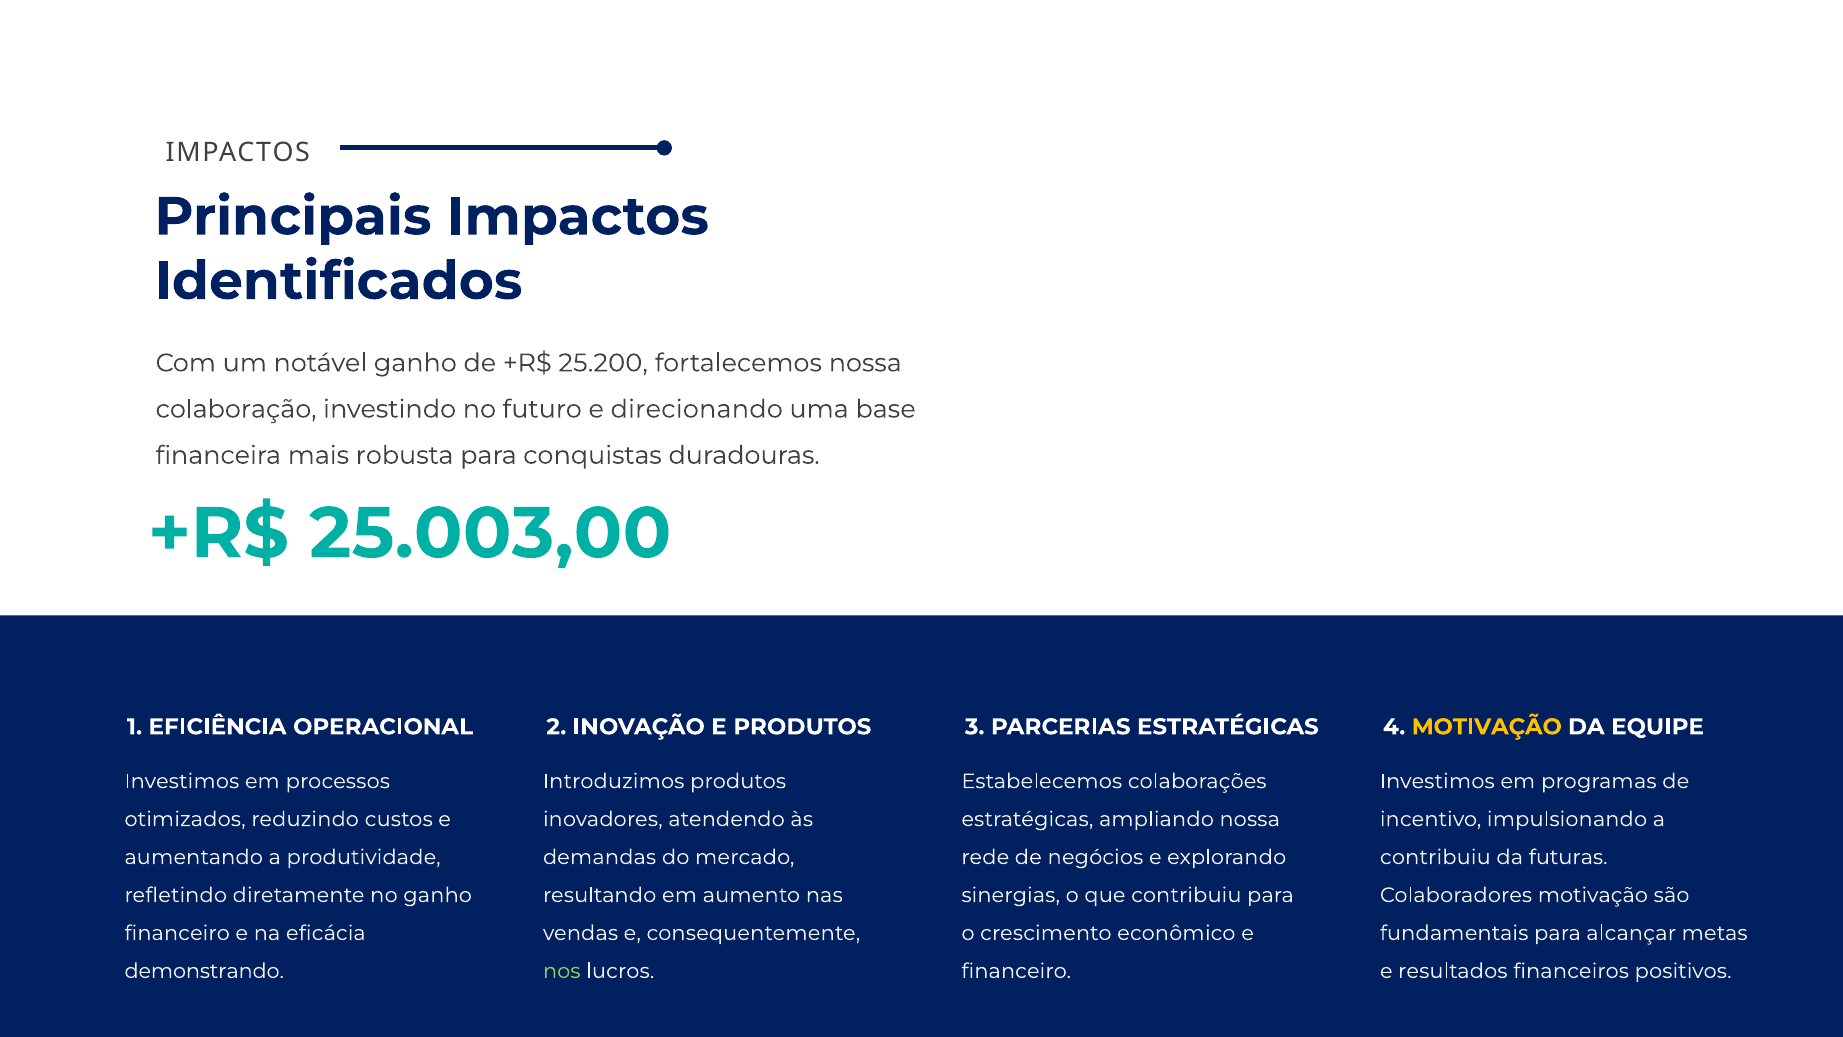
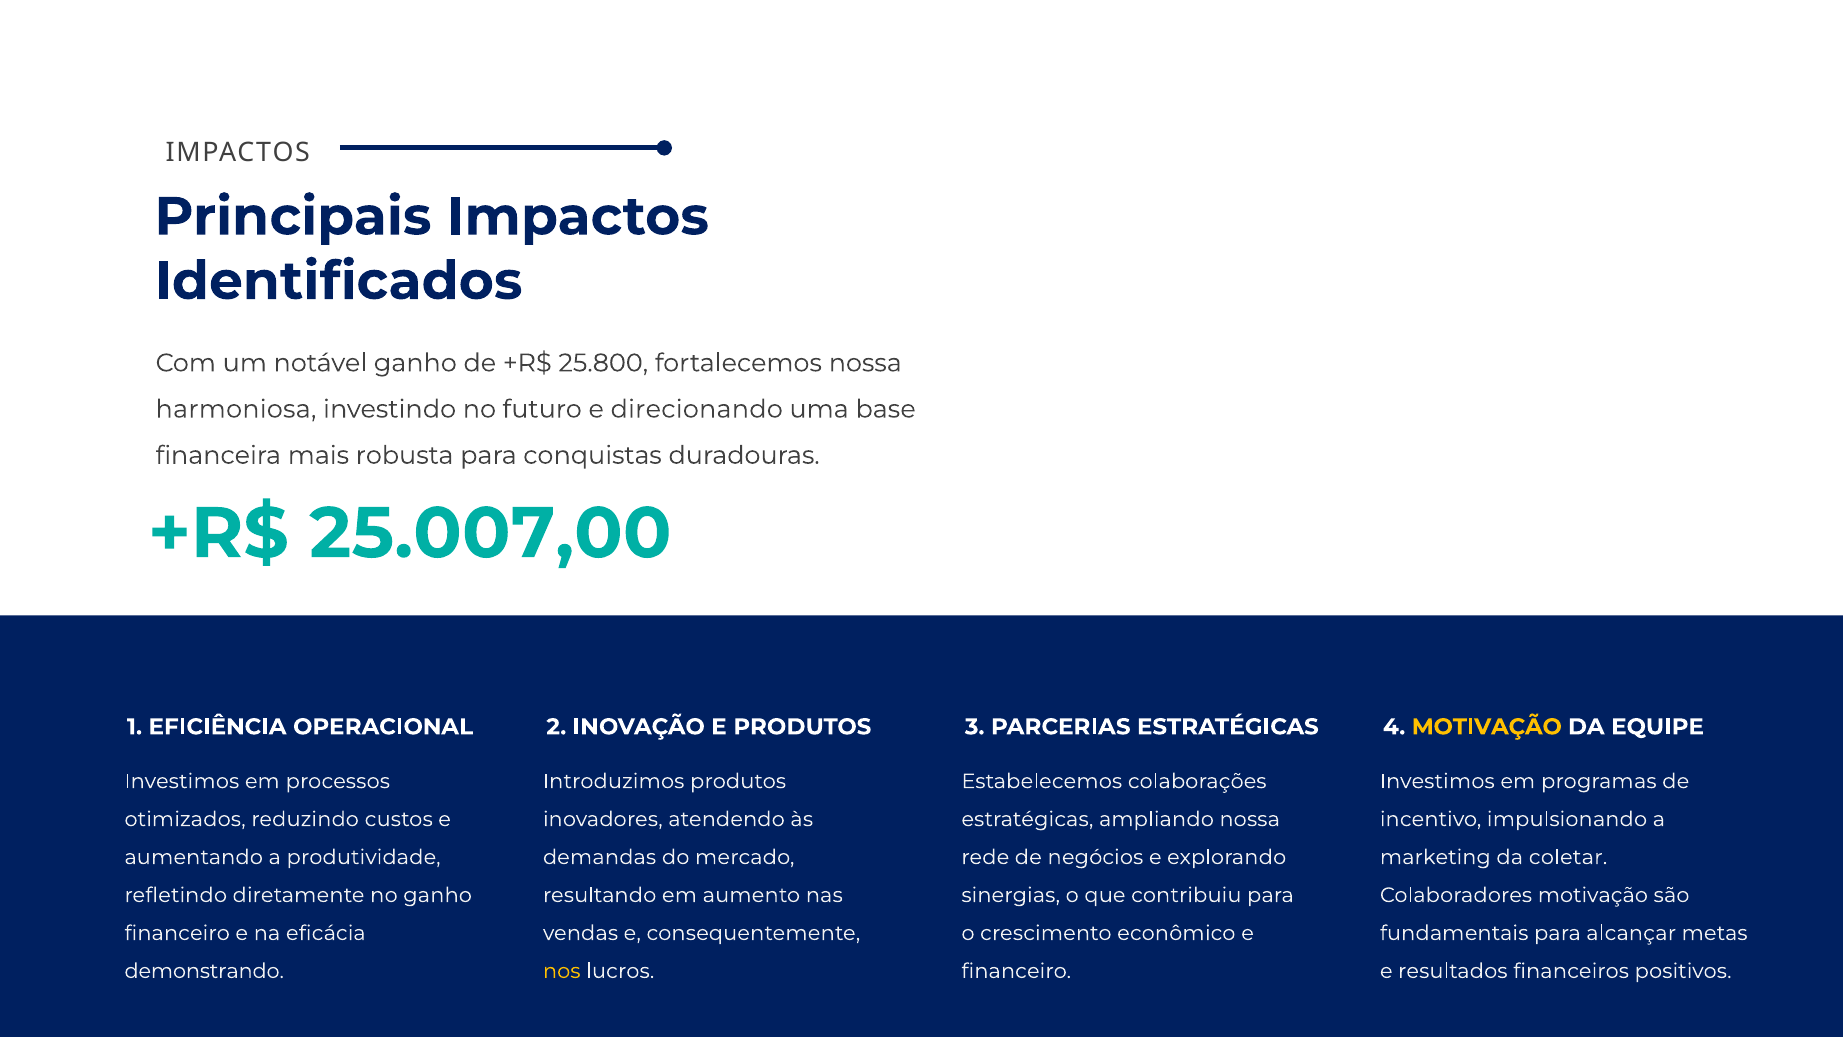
25.200: 25.200 -> 25.800
colaboração: colaboração -> harmoniosa
25.003,00: 25.003,00 -> 25.007,00
contribuiu at (1435, 857): contribuiu -> marketing
futuras: futuras -> coletar
nos colour: light green -> yellow
